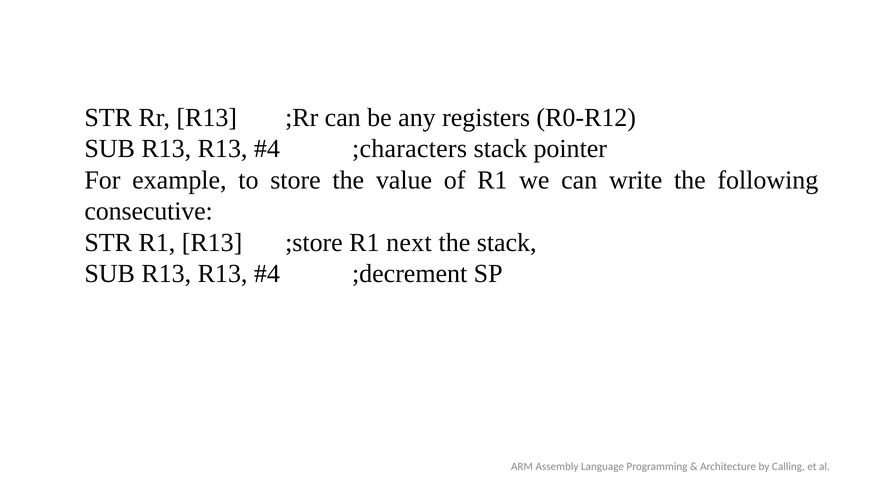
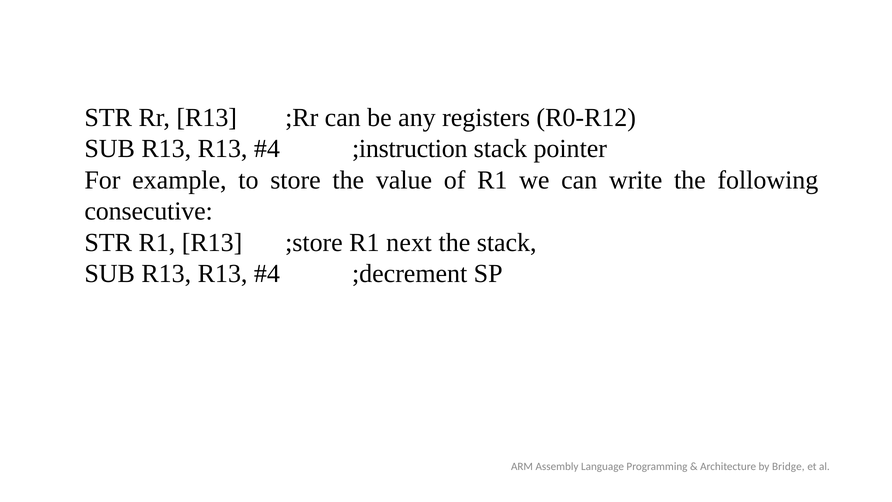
;characters: ;characters -> ;instruction
Calling: Calling -> Bridge
